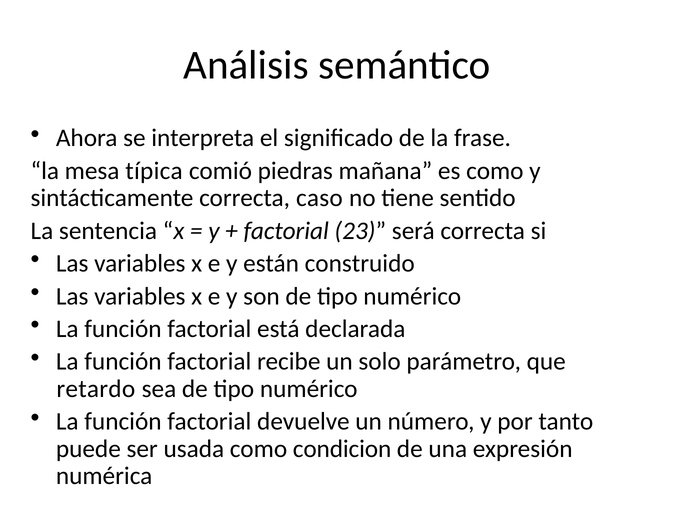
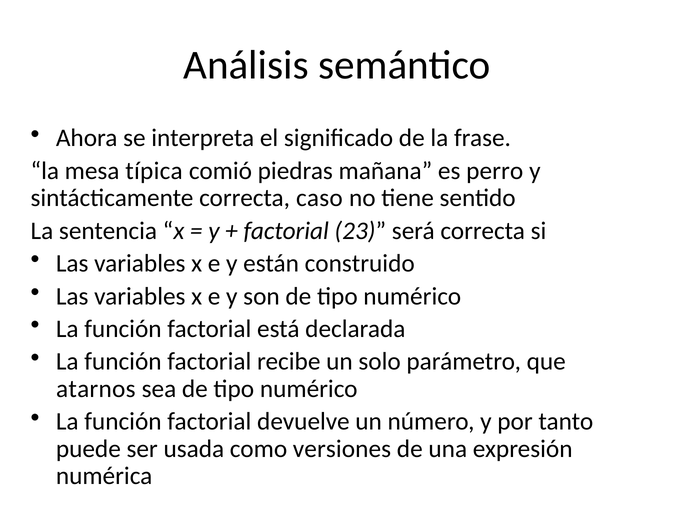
es como: como -> perro
retardo: retardo -> atarnos
condicion: condicion -> versiones
